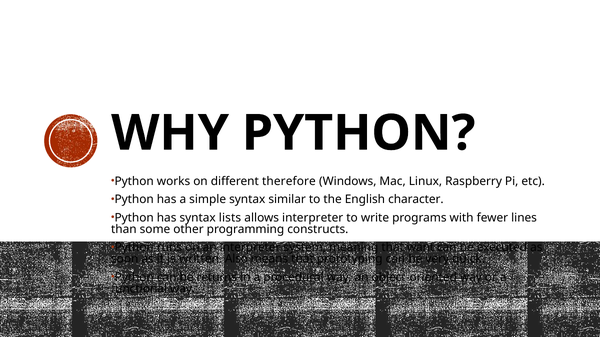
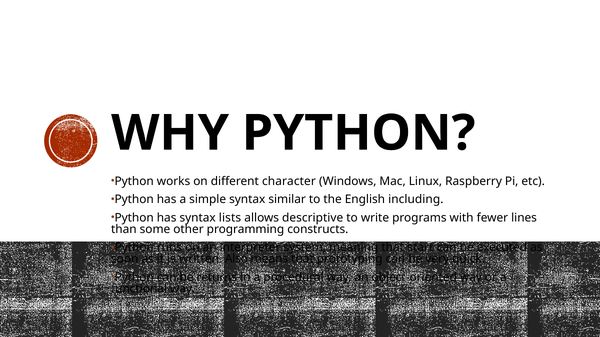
therefore: therefore -> character
character: character -> including
allows interpreter: interpreter -> descriptive
want: want -> start
